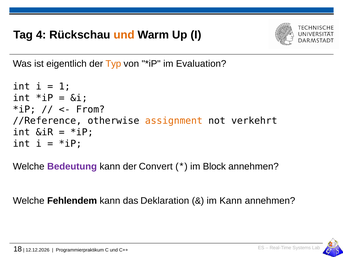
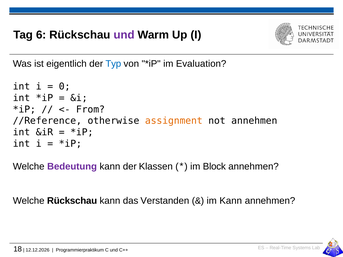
4: 4 -> 6
und at (124, 35) colour: orange -> purple
Typ colour: orange -> blue
1: 1 -> 0
not verkehrt: verkehrt -> annehmen
Convert: Convert -> Klassen
Welche Fehlendem: Fehlendem -> Rückschau
Deklaration: Deklaration -> Verstanden
